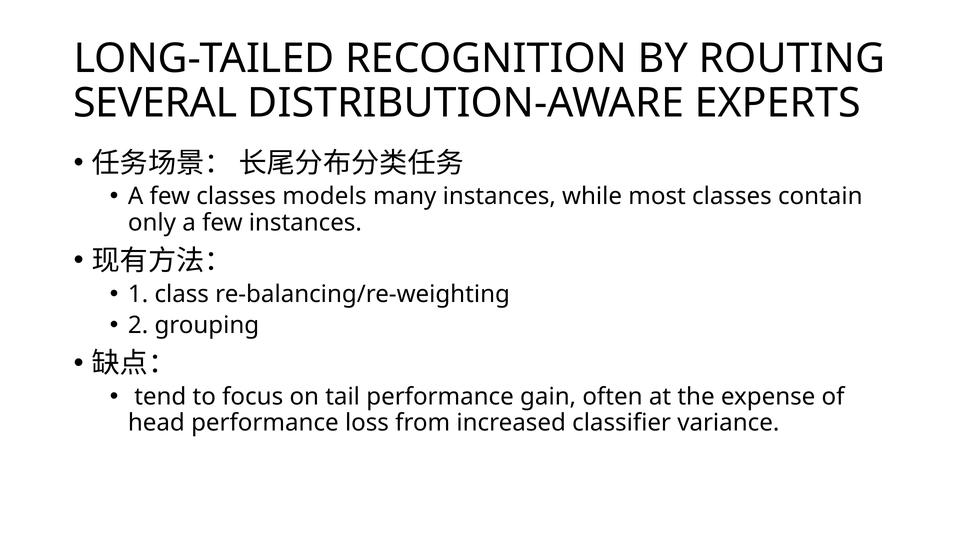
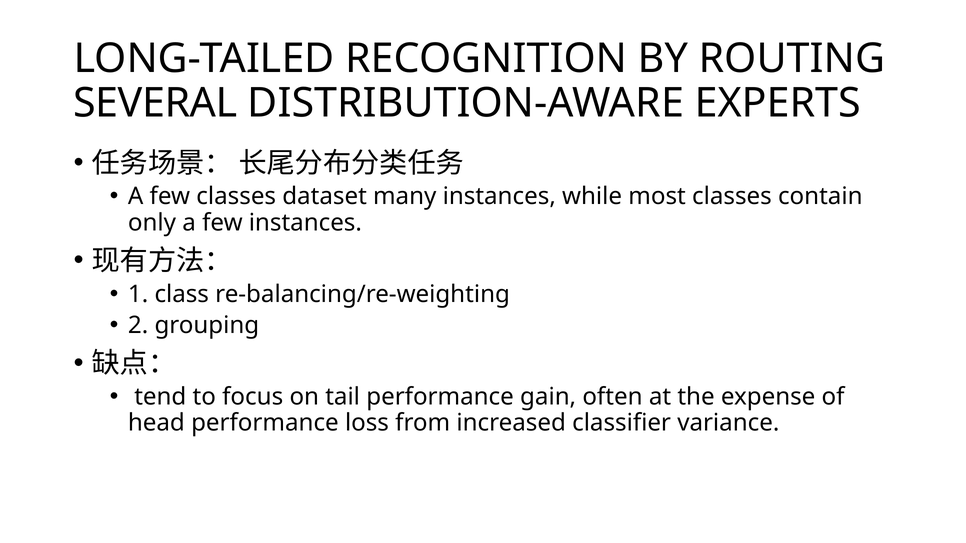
models: models -> dataset
